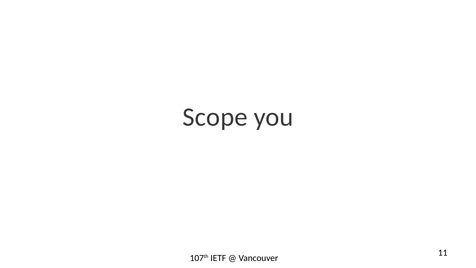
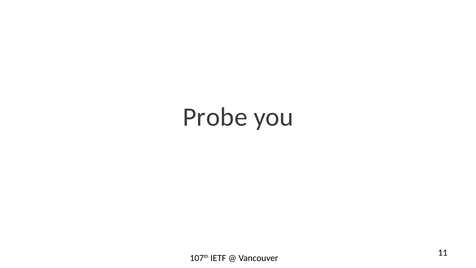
Scope: Scope -> Probe
